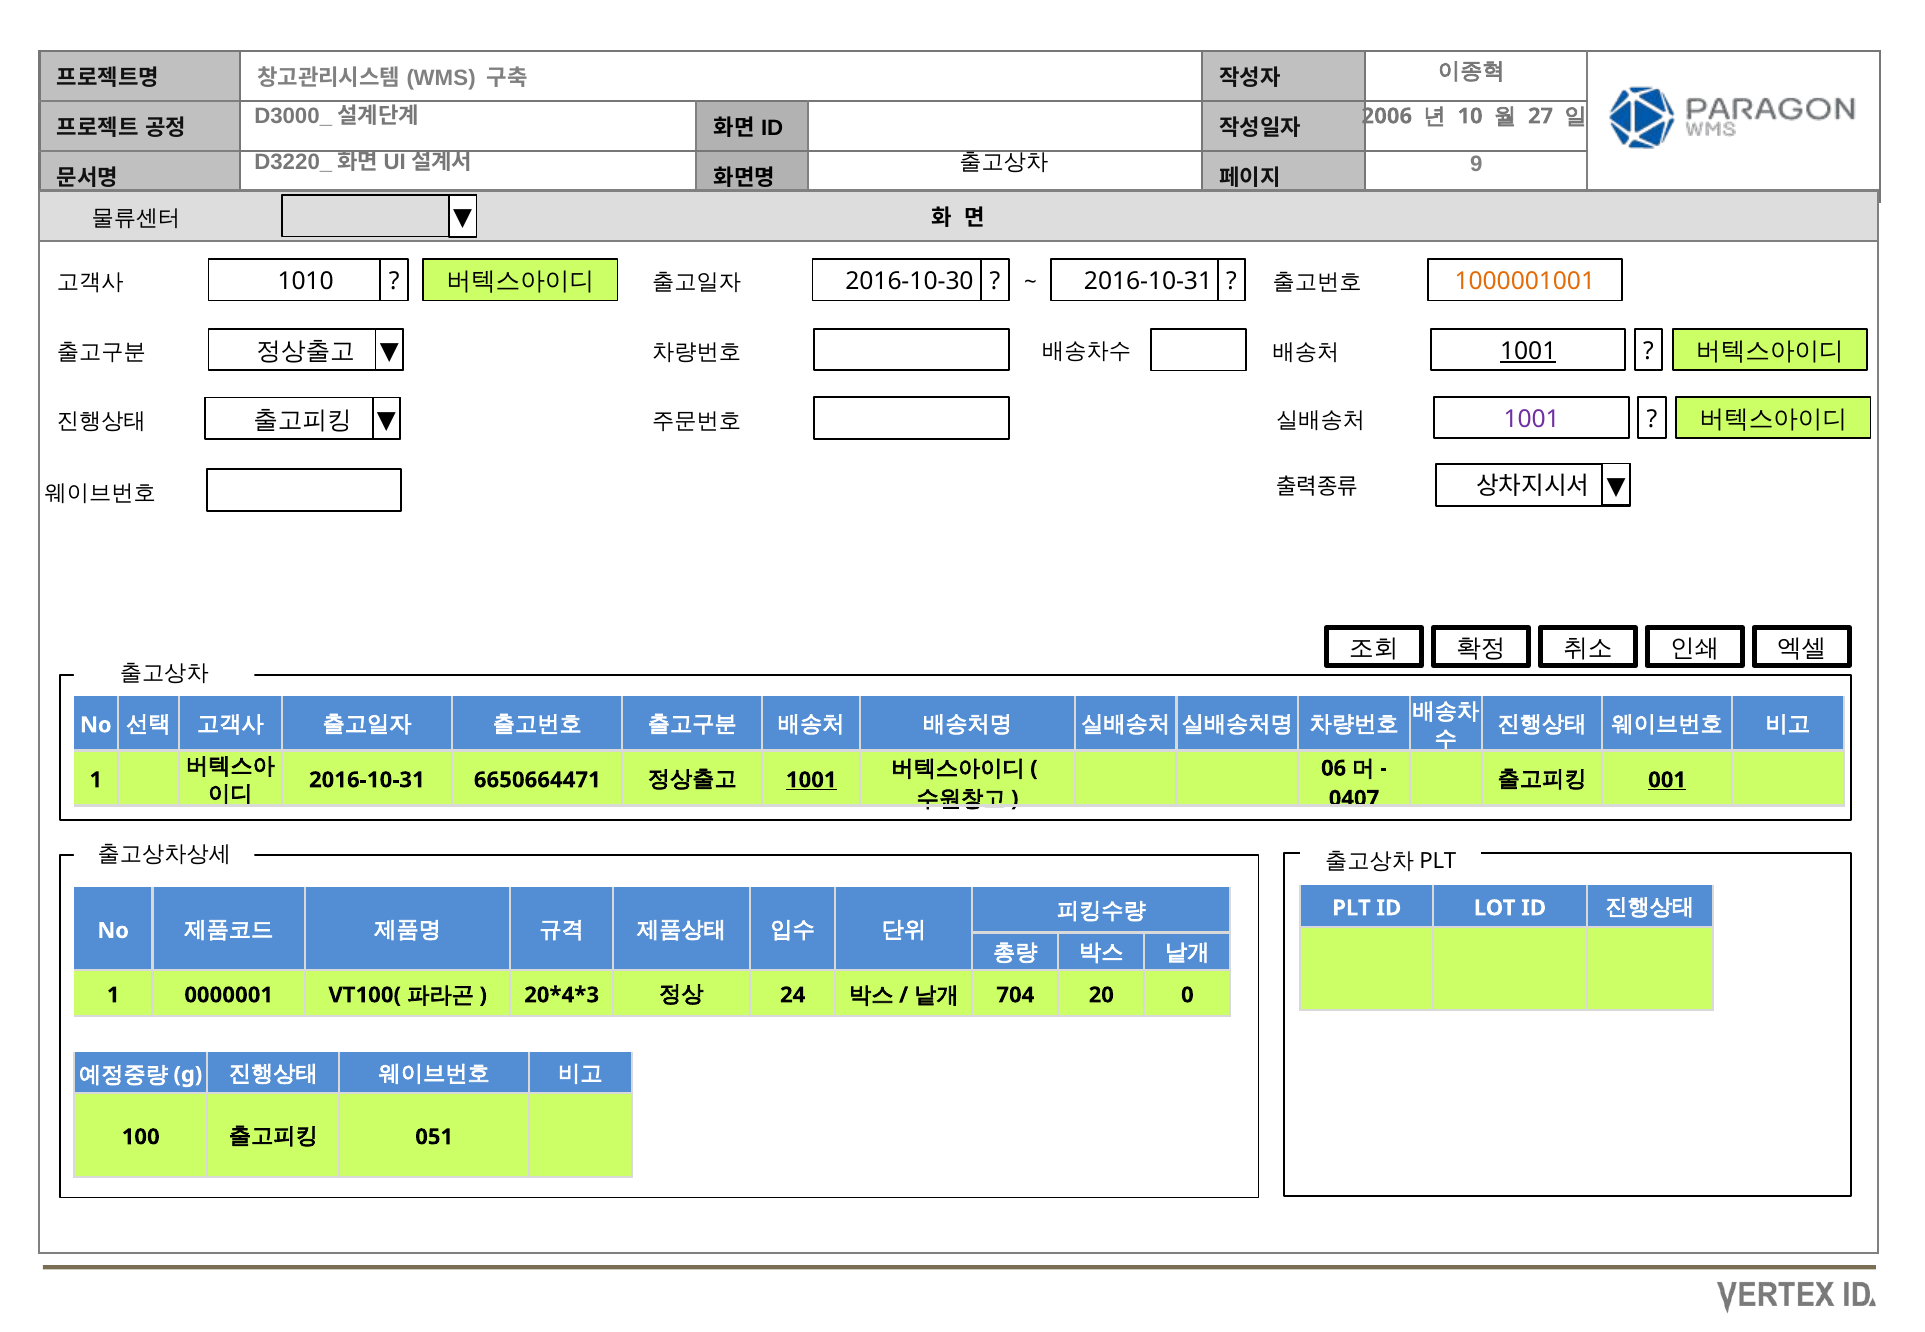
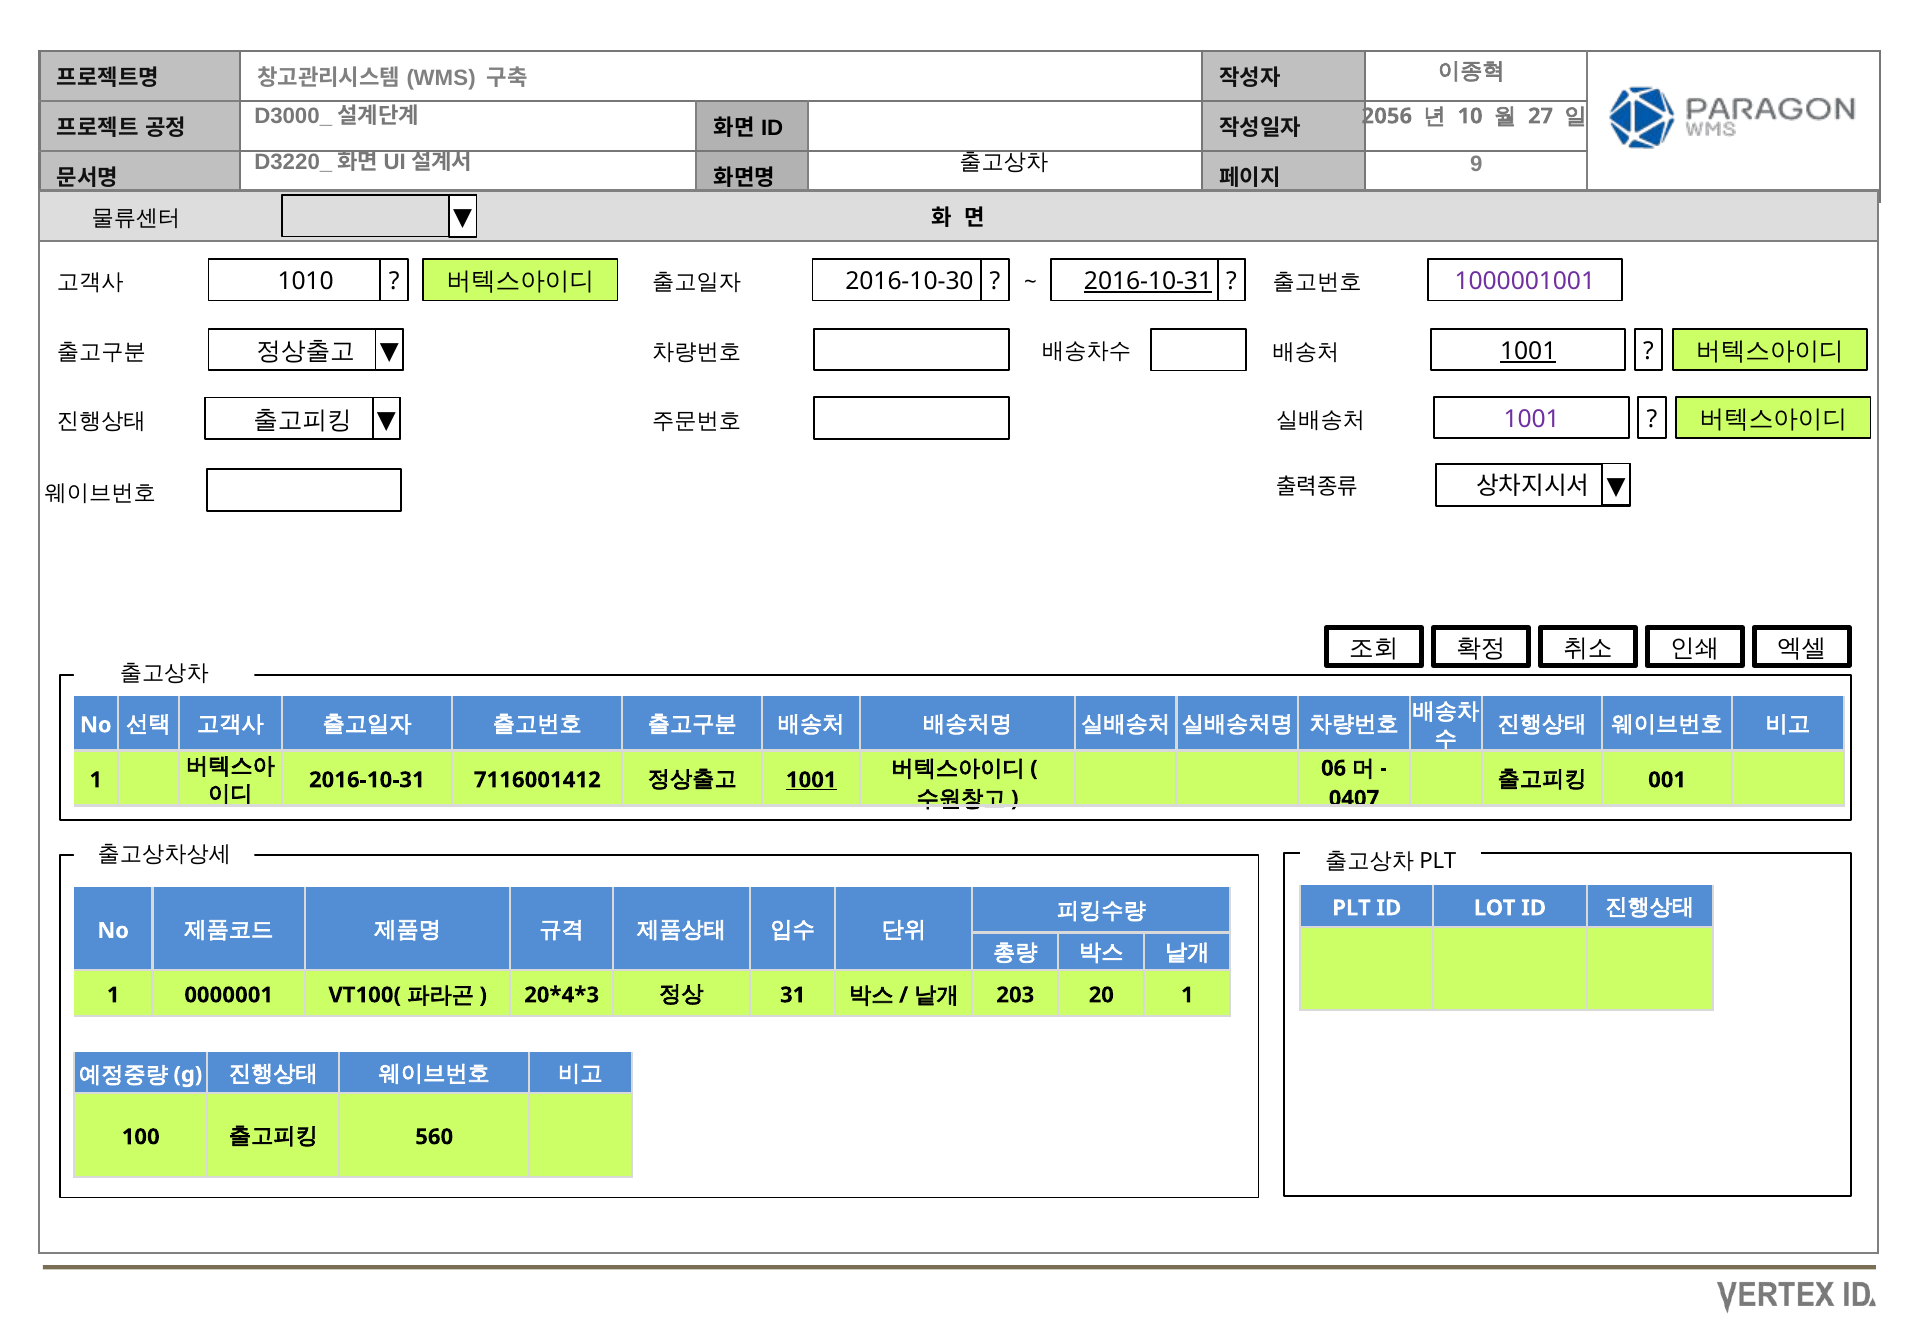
2006: 2006 -> 2056
2016-10-31 at (1148, 282) underline: none -> present
1000001001 colour: orange -> purple
001 underline: present -> none
6650664471: 6650664471 -> 7116001412
24: 24 -> 31
704: 704 -> 203
20 0: 0 -> 1
051: 051 -> 560
